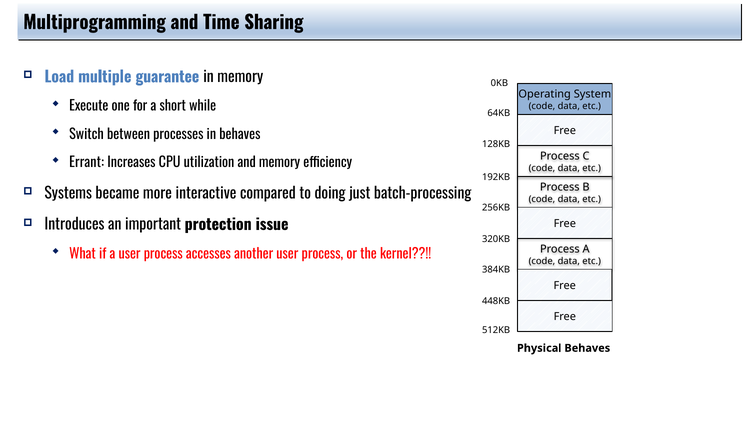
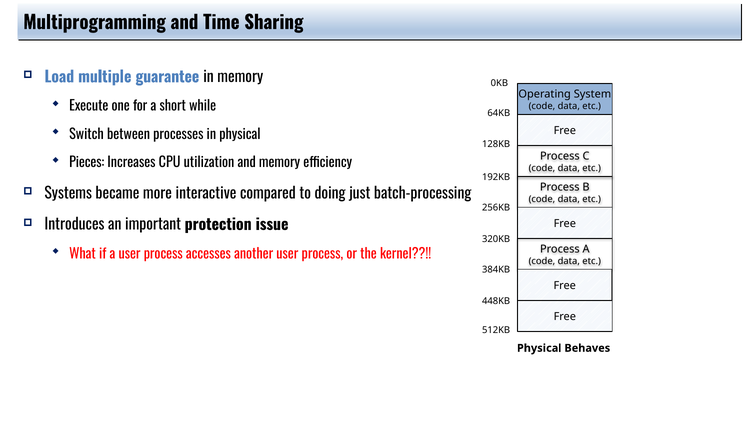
in behaves: behaves -> physical
Errant: Errant -> Pieces
